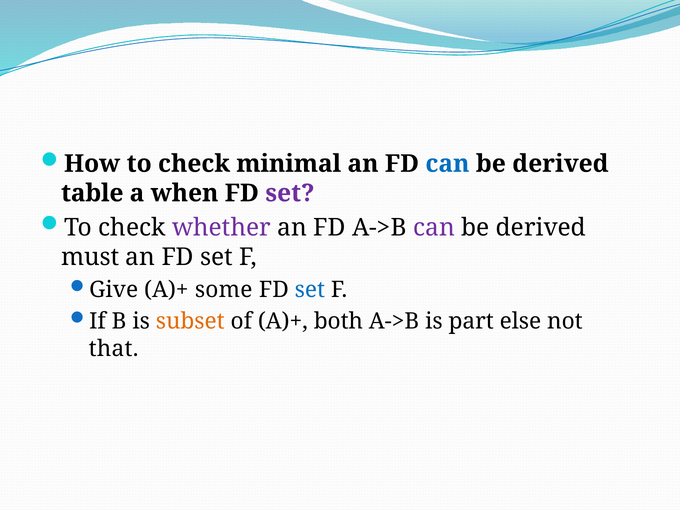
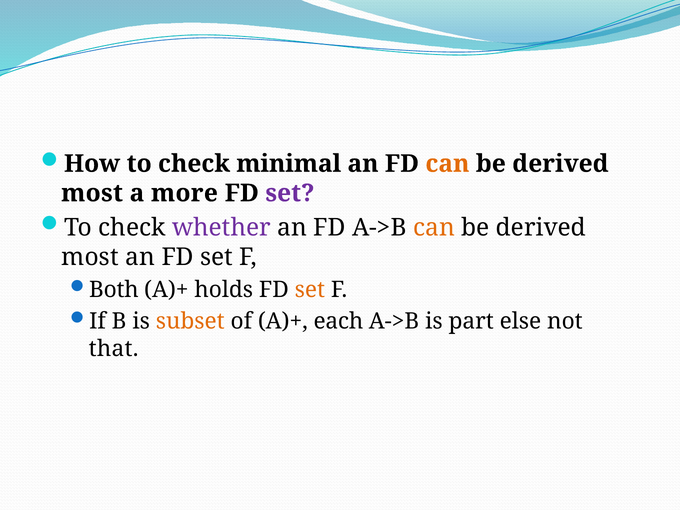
can at (447, 164) colour: blue -> orange
table at (92, 193): table -> most
when: when -> more
can at (434, 228) colour: purple -> orange
must at (90, 257): must -> most
Give: Give -> Both
some: some -> holds
set at (310, 290) colour: blue -> orange
both: both -> each
